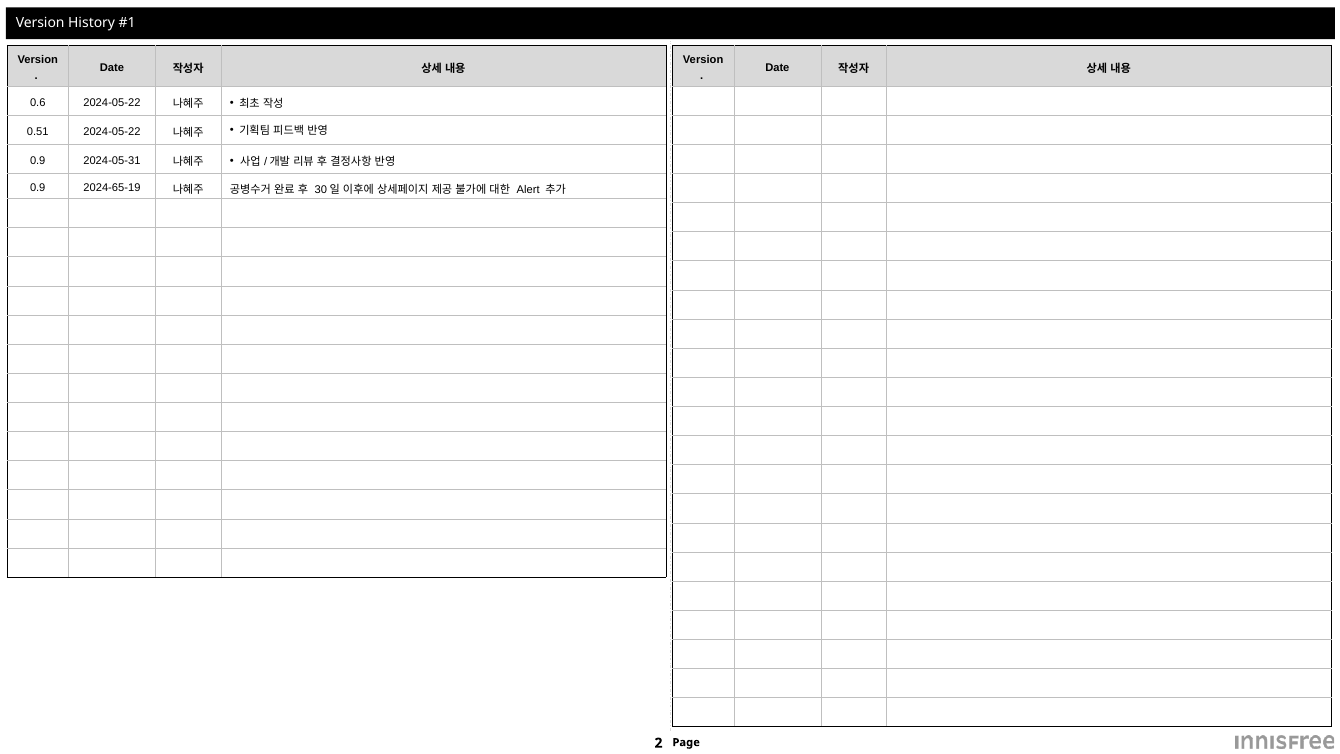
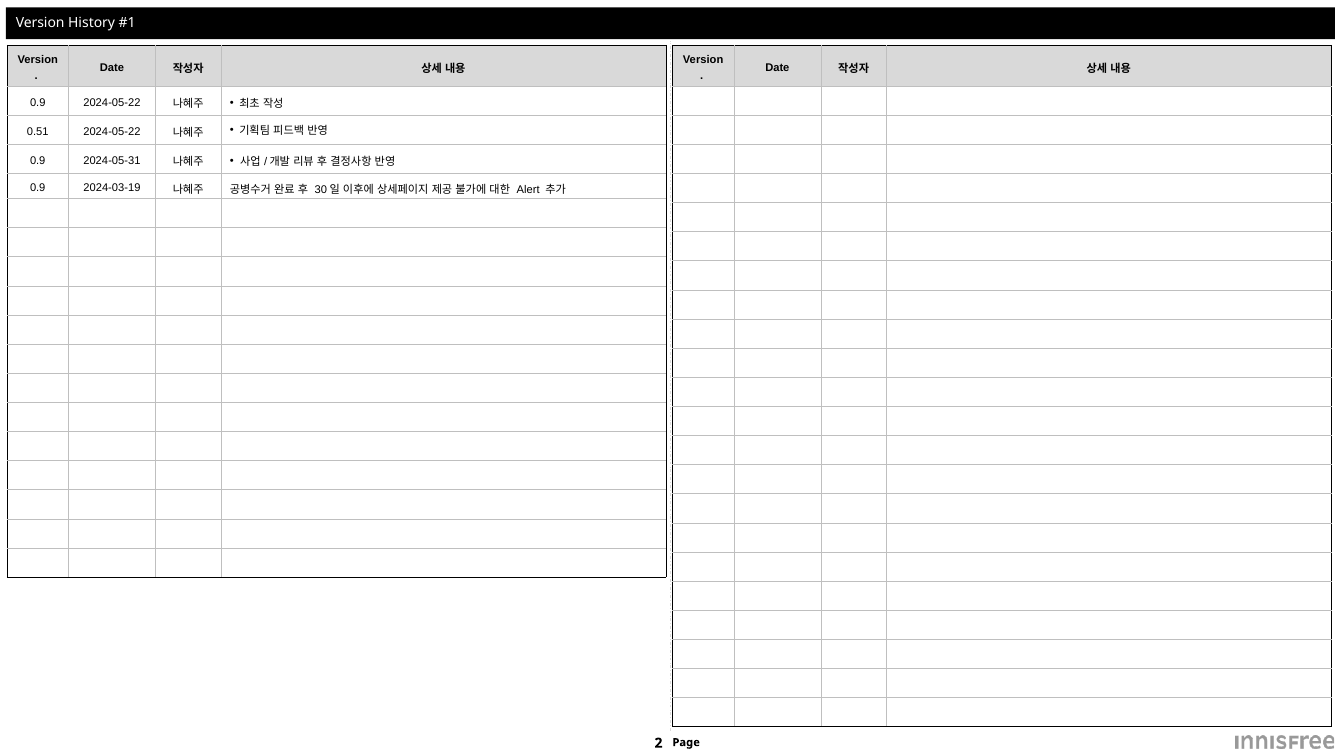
0.6 at (38, 102): 0.6 -> 0.9
2024-65-19: 2024-65-19 -> 2024-03-19
